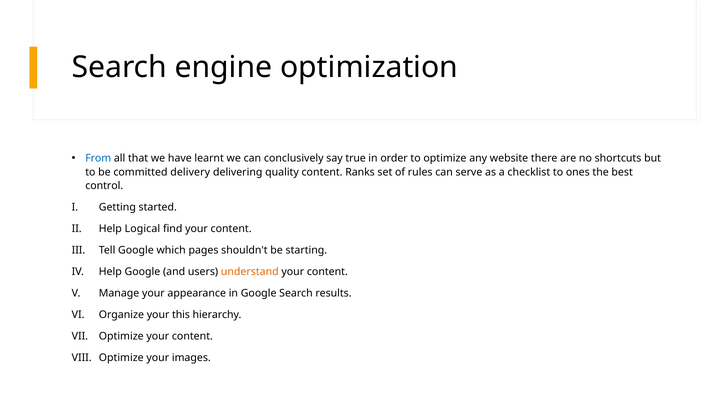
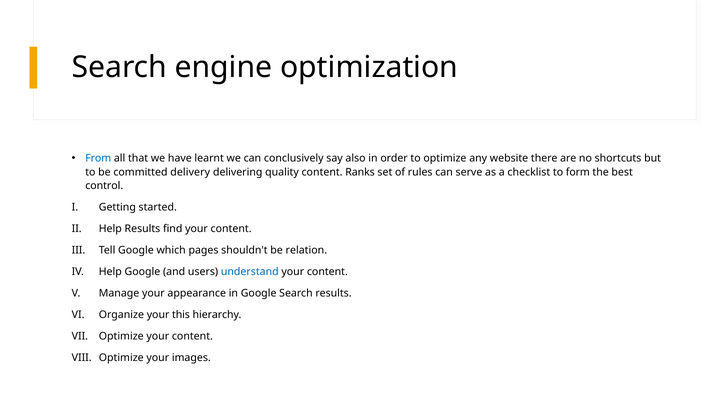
true: true -> also
ones: ones -> form
Help Logical: Logical -> Results
starting: starting -> relation
understand colour: orange -> blue
